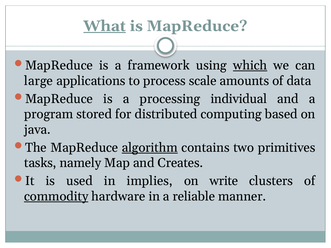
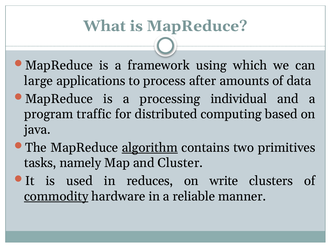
What underline: present -> none
which underline: present -> none
scale: scale -> after
stored: stored -> traffic
Creates: Creates -> Cluster
implies: implies -> reduces
